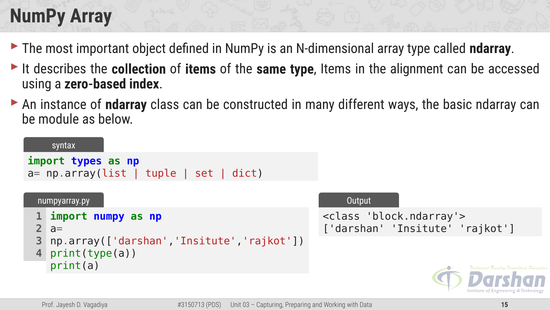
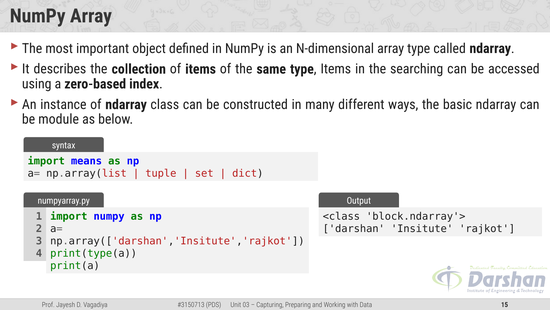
alignment: alignment -> searching
types: types -> means
